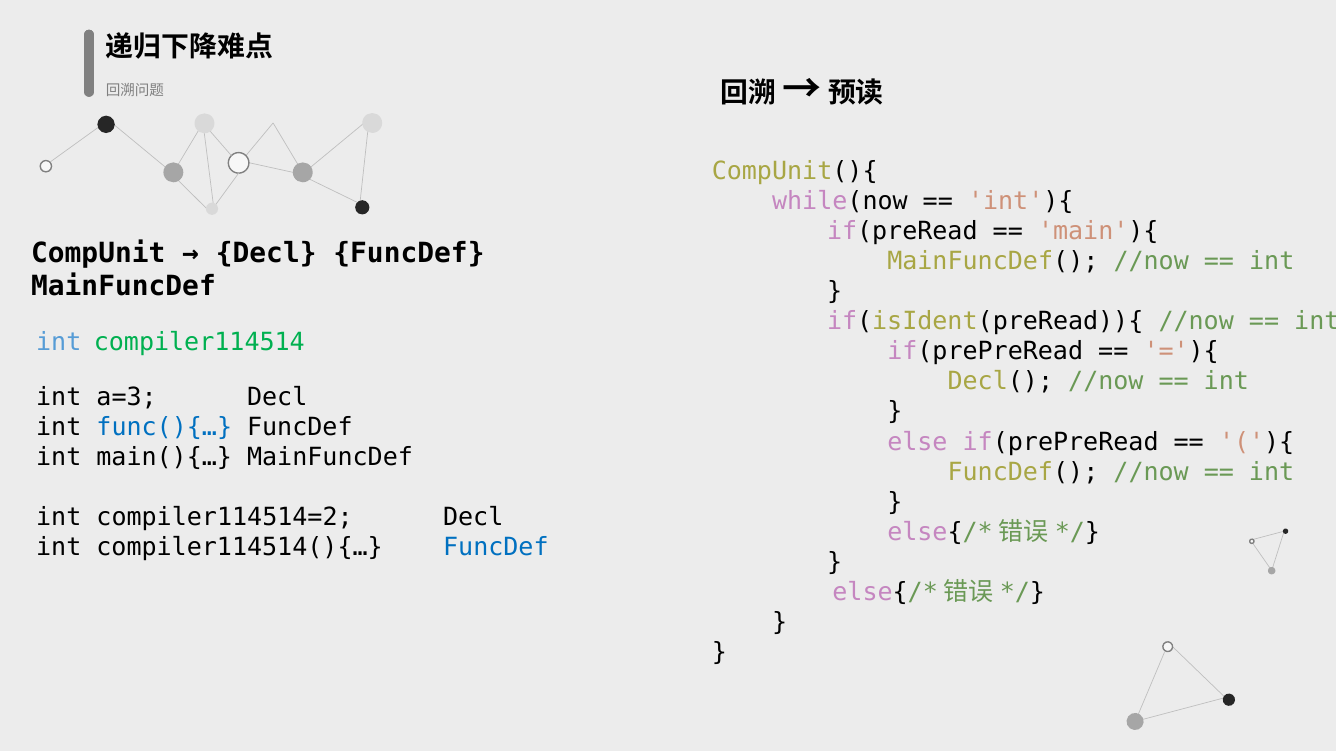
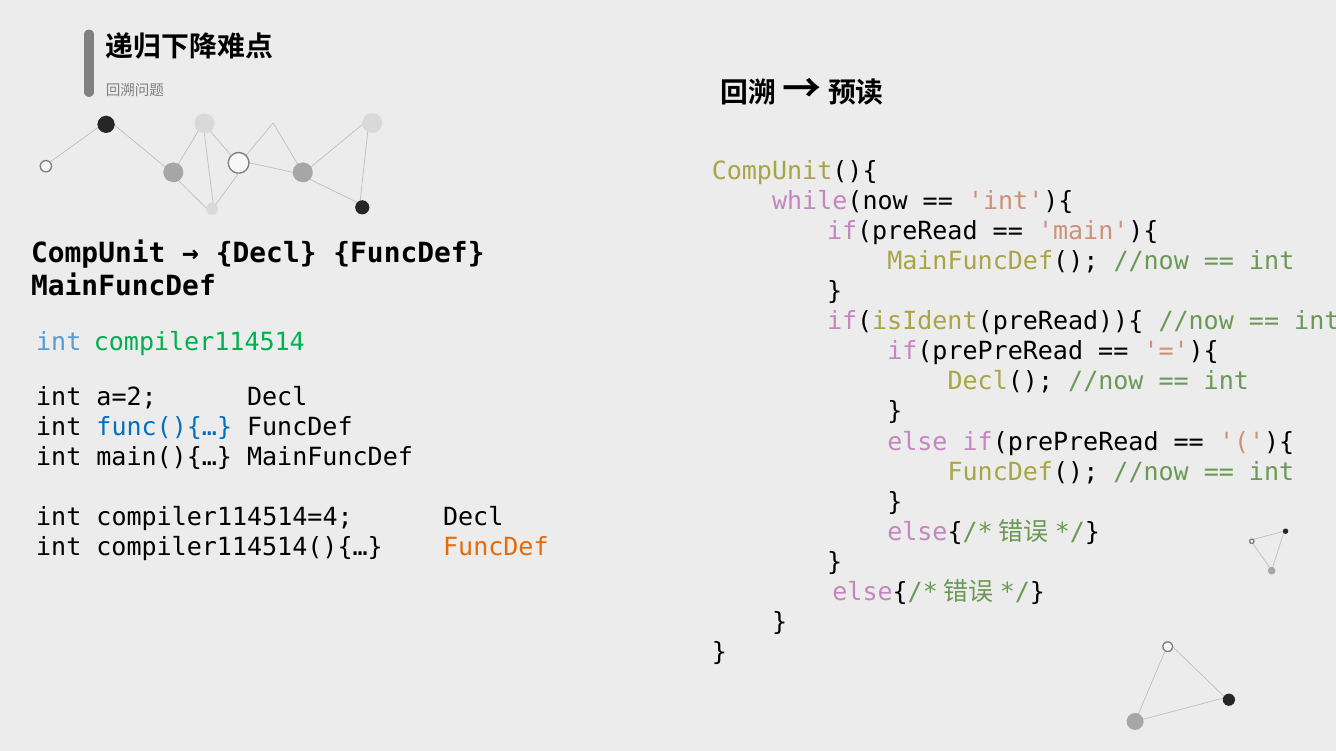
a=3: a=3 -> a=2
compiler114514=2: compiler114514=2 -> compiler114514=4
FuncDef at (496, 548) colour: blue -> orange
